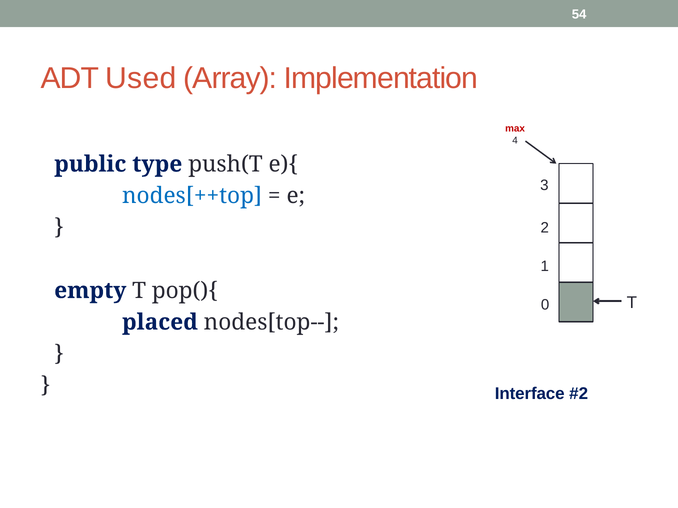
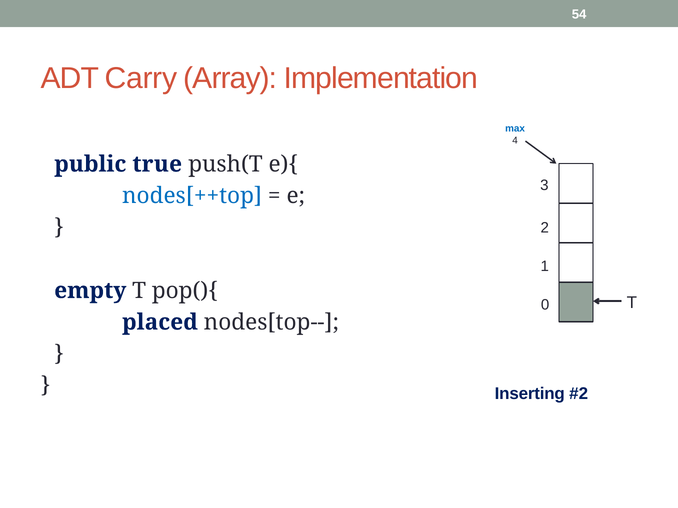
Used: Used -> Carry
max colour: red -> blue
type: type -> true
Interface: Interface -> Inserting
